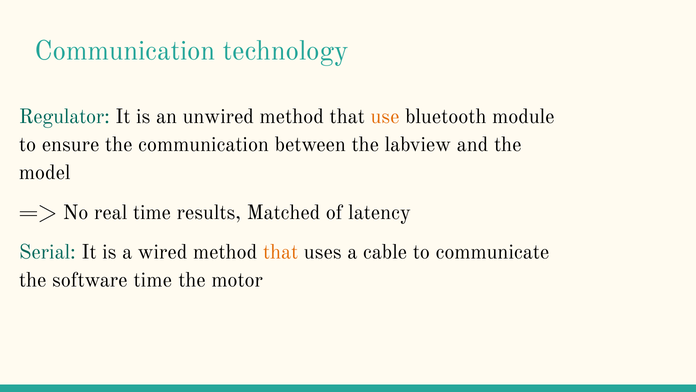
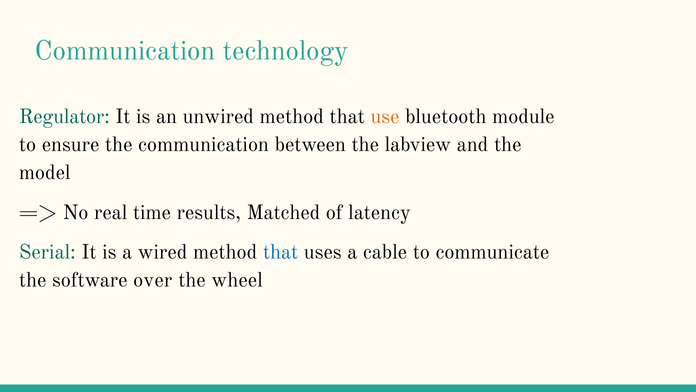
that at (281, 252) colour: orange -> blue
software time: time -> over
motor: motor -> wheel
